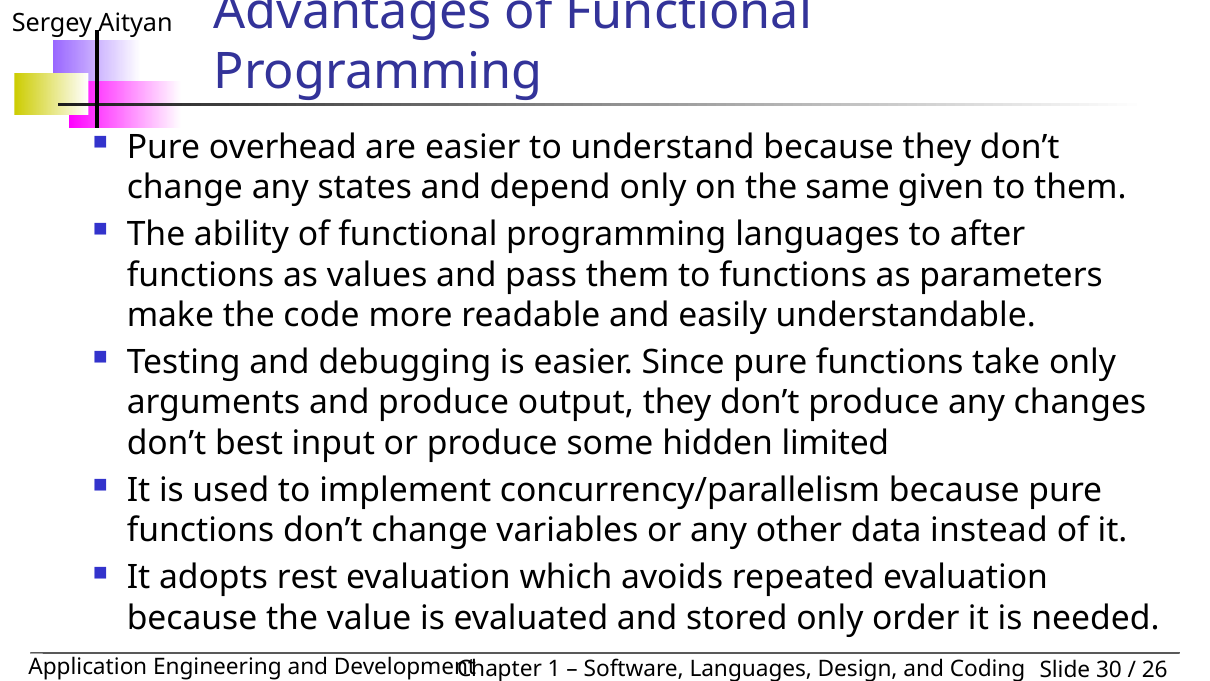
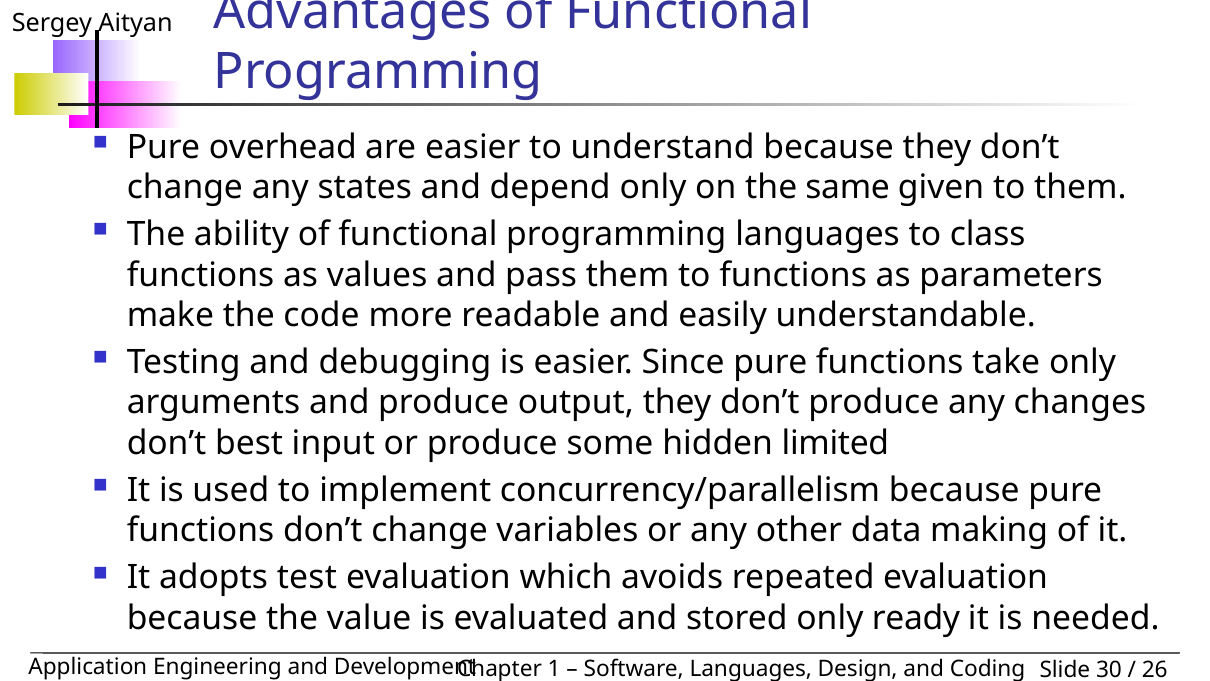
after: after -> class
instead: instead -> making
rest: rest -> test
order: order -> ready
